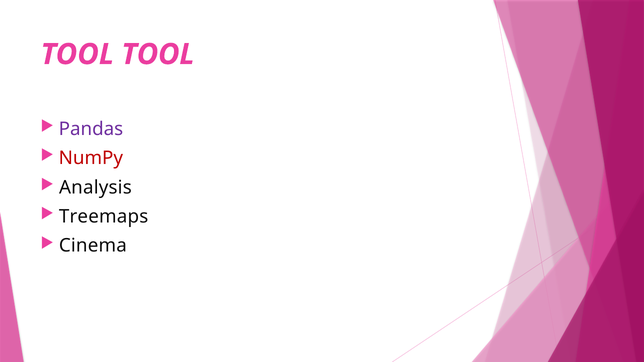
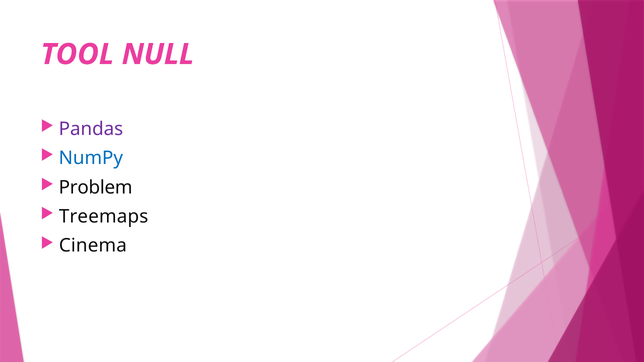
TOOL TOOL: TOOL -> NULL
NumPy colour: red -> blue
Analysis: Analysis -> Problem
